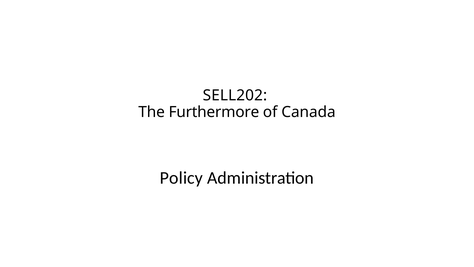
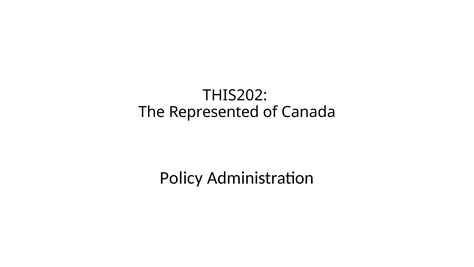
SELL202: SELL202 -> THIS202
Furthermore: Furthermore -> Represented
